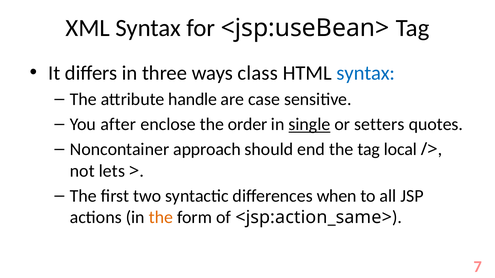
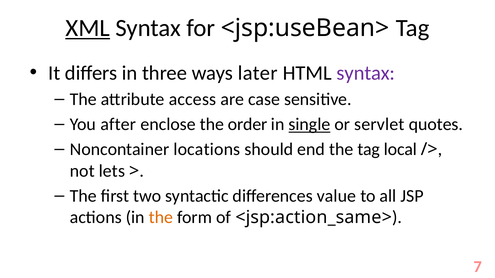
XML underline: none -> present
class: class -> later
syntax at (366, 73) colour: blue -> purple
handle: handle -> access
setters: setters -> servlet
approach: approach -> locations
when: when -> value
